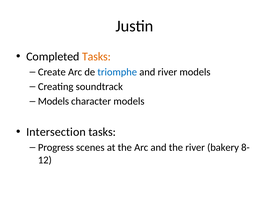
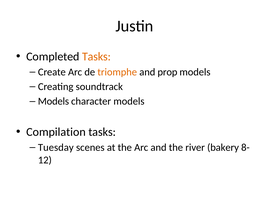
triomphe colour: blue -> orange
and river: river -> prop
Intersection: Intersection -> Compilation
Progress: Progress -> Tuesday
